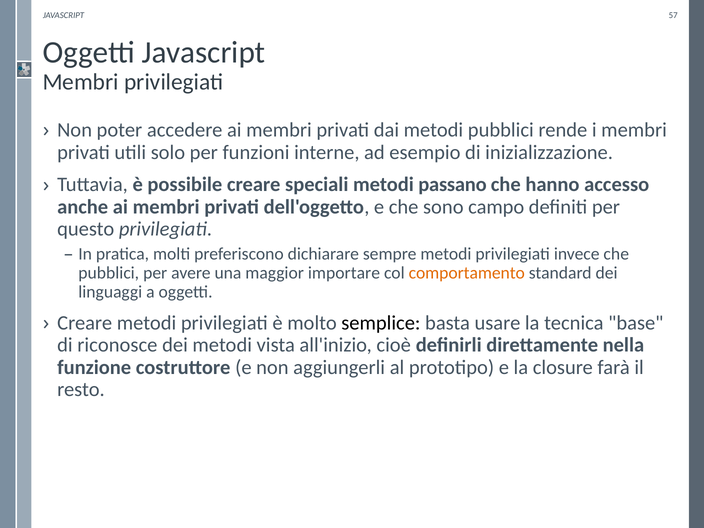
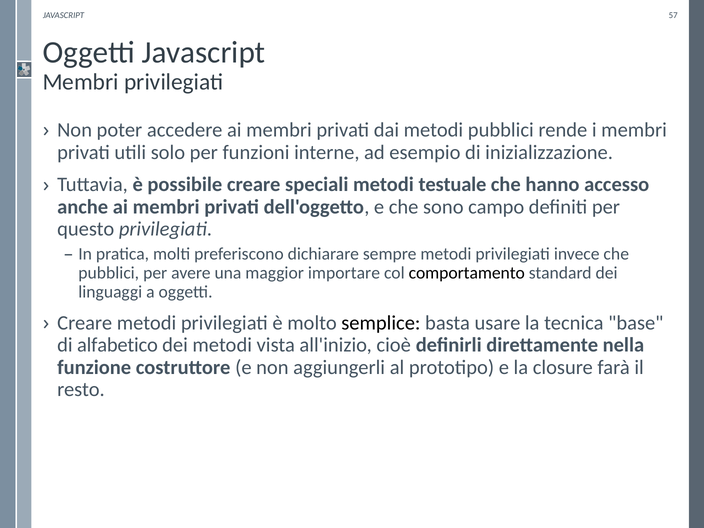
passano: passano -> testuale
comportamento colour: orange -> black
riconosce: riconosce -> alfabetico
